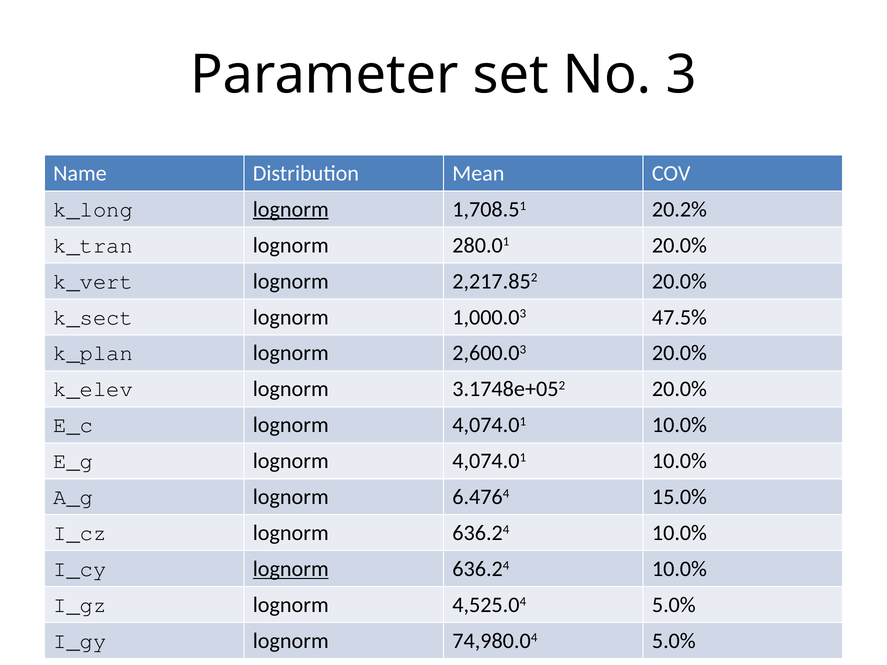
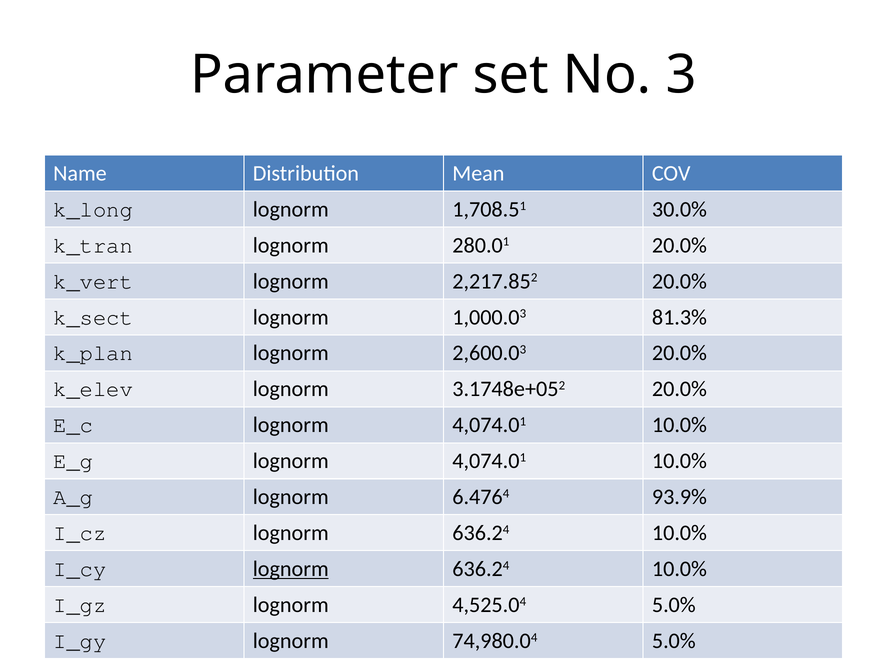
lognorm at (291, 209) underline: present -> none
20.2%: 20.2% -> 30.0%
47.5%: 47.5% -> 81.3%
15.0%: 15.0% -> 93.9%
